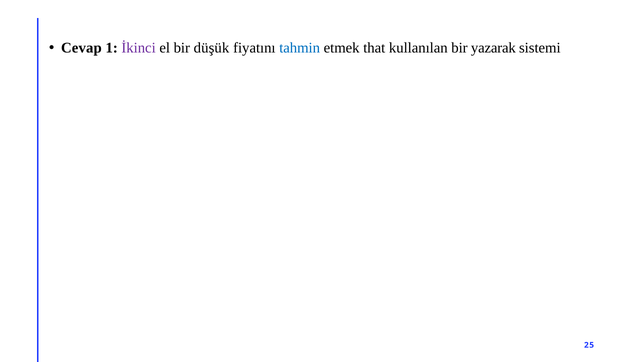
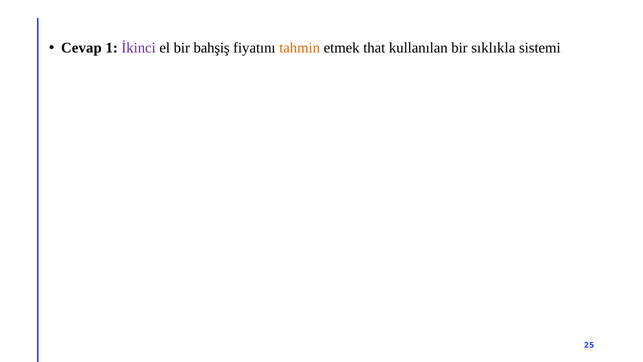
düşük: düşük -> bahşiş
tahmin colour: blue -> orange
yazarak: yazarak -> sıklıkla
